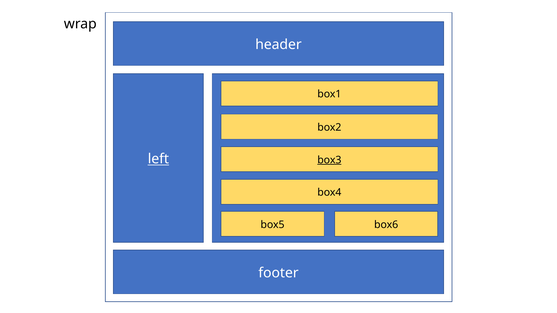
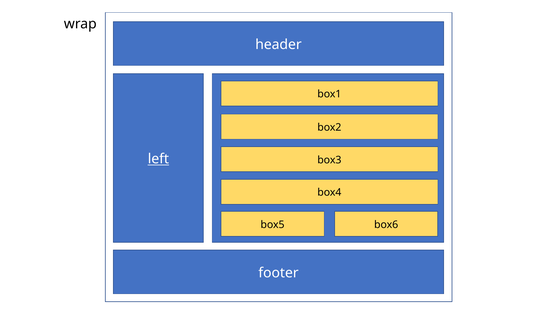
box3 underline: present -> none
